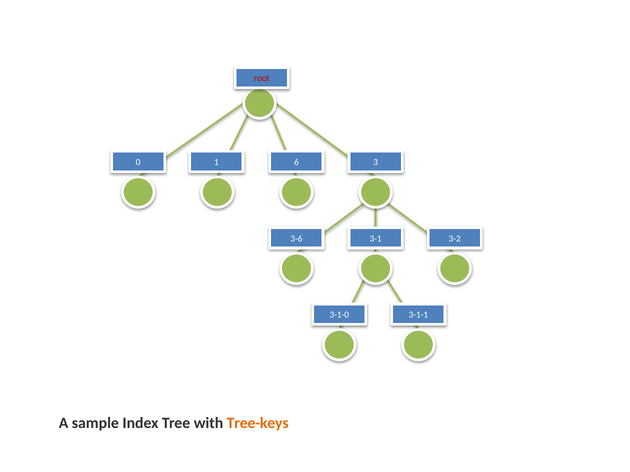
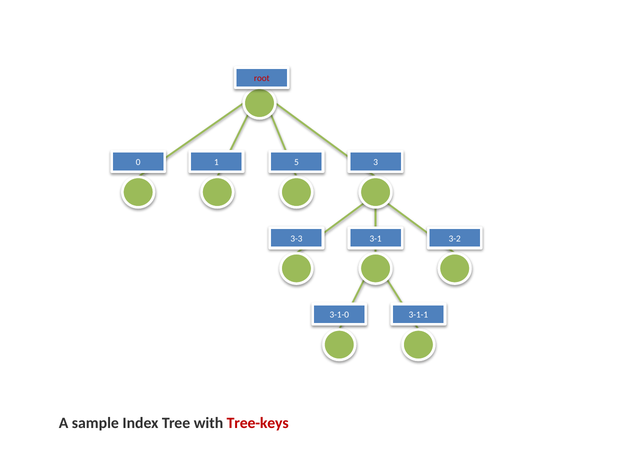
6: 6 -> 5
3-6: 3-6 -> 3-3
Tree-keys colour: orange -> red
